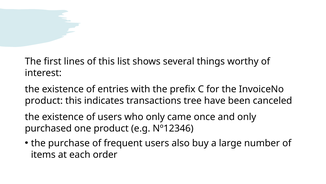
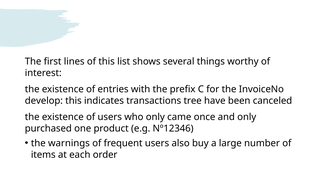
product at (44, 100): product -> develop
purchase: purchase -> warnings
